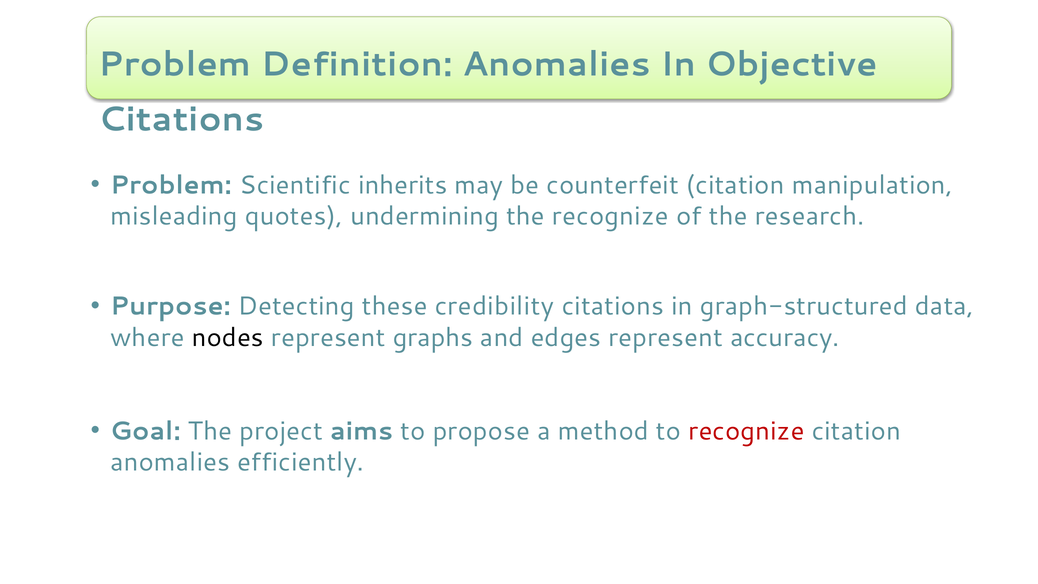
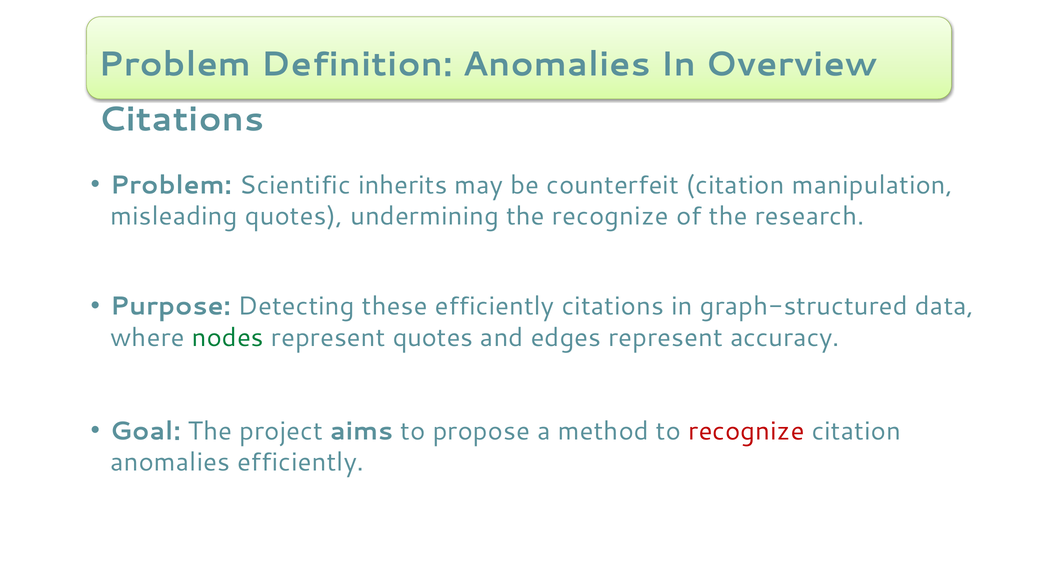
Objective: Objective -> Overview
these credibility: credibility -> efficiently
nodes colour: black -> green
represent graphs: graphs -> quotes
